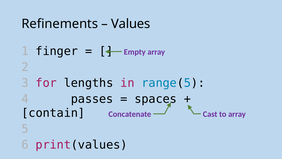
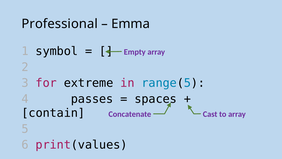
Refinements: Refinements -> Professional
Values: Values -> Emma
finger: finger -> symbol
lengths: lengths -> extreme
